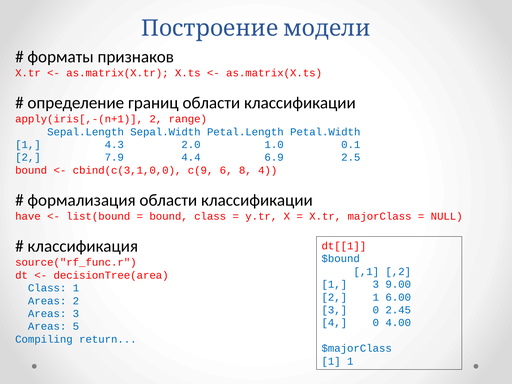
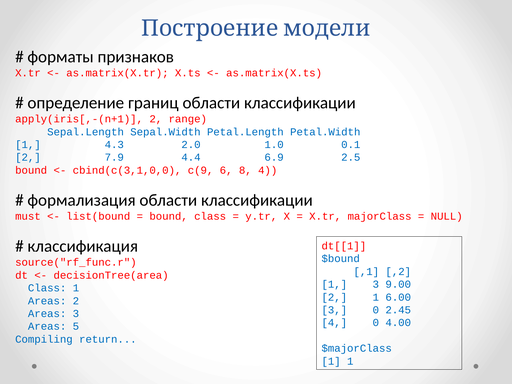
have: have -> must
